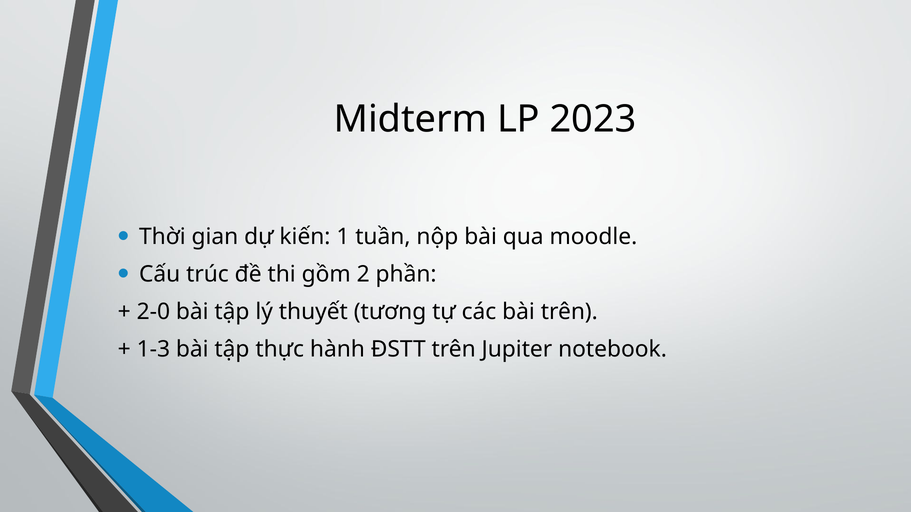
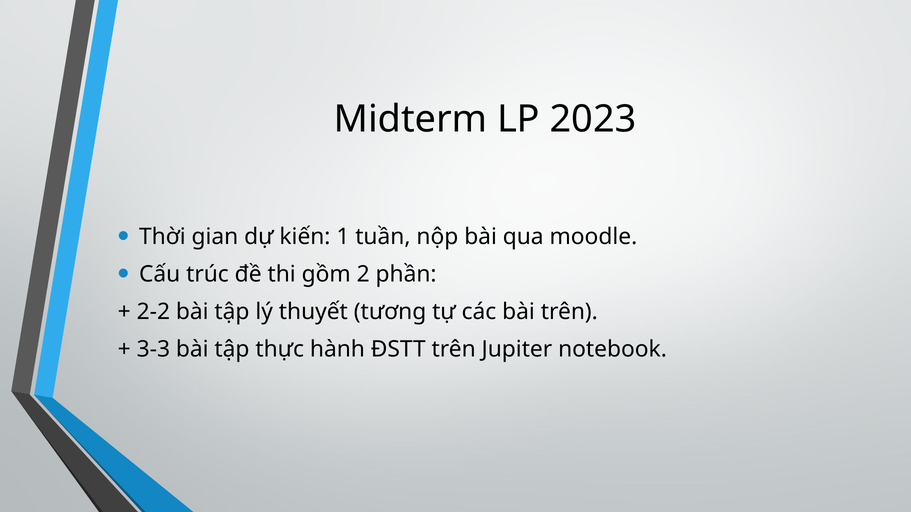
2-0: 2-0 -> 2-2
1-3: 1-3 -> 3-3
